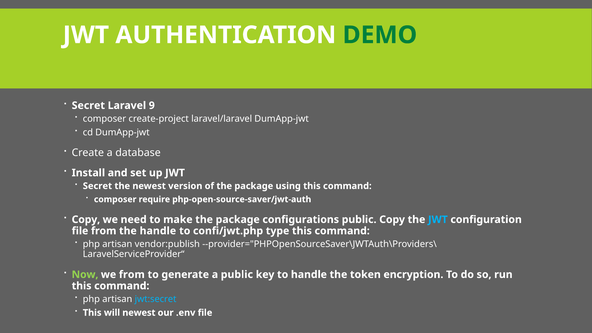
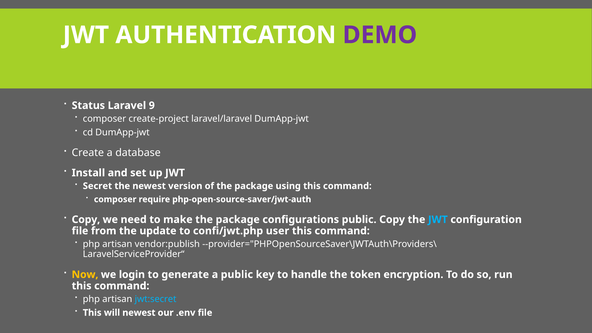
DEMO colour: green -> purple
Secret at (88, 105): Secret -> Status
the handle: handle -> update
type: type -> user
Now colour: light green -> yellow
we from: from -> login
